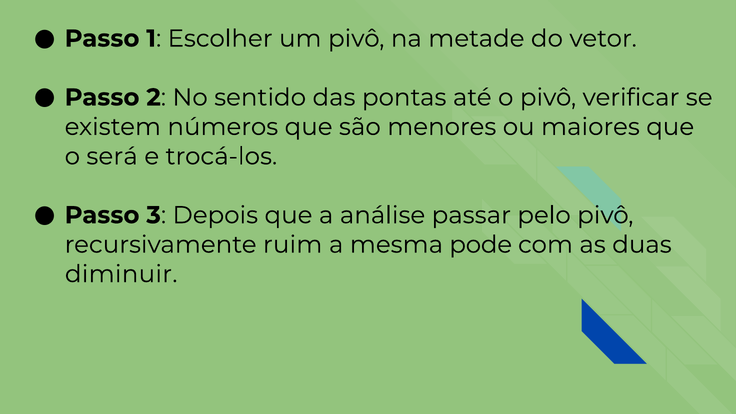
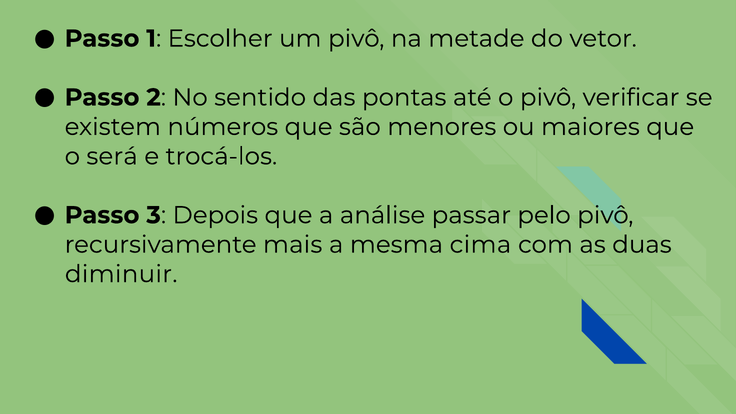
ruim: ruim -> mais
pode: pode -> cima
